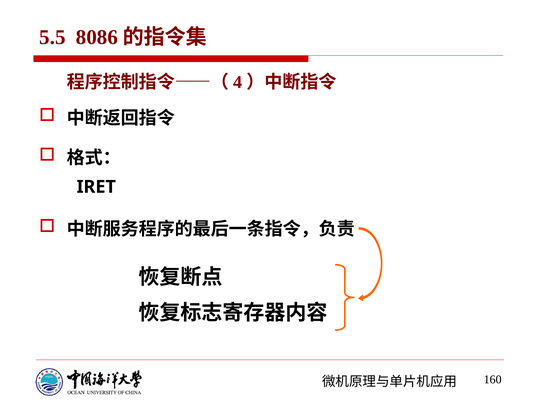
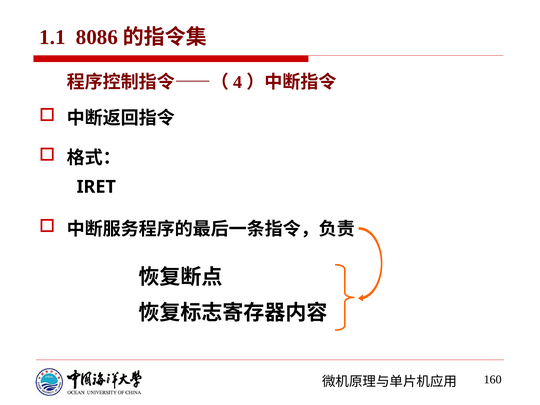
5.5: 5.5 -> 1.1
